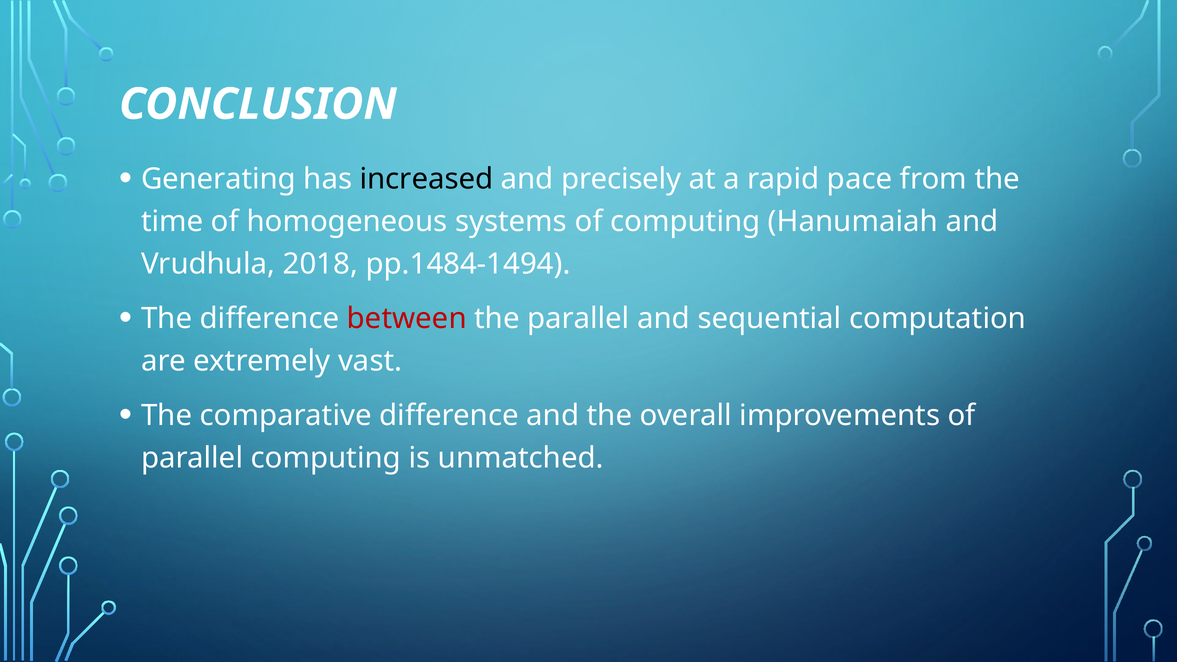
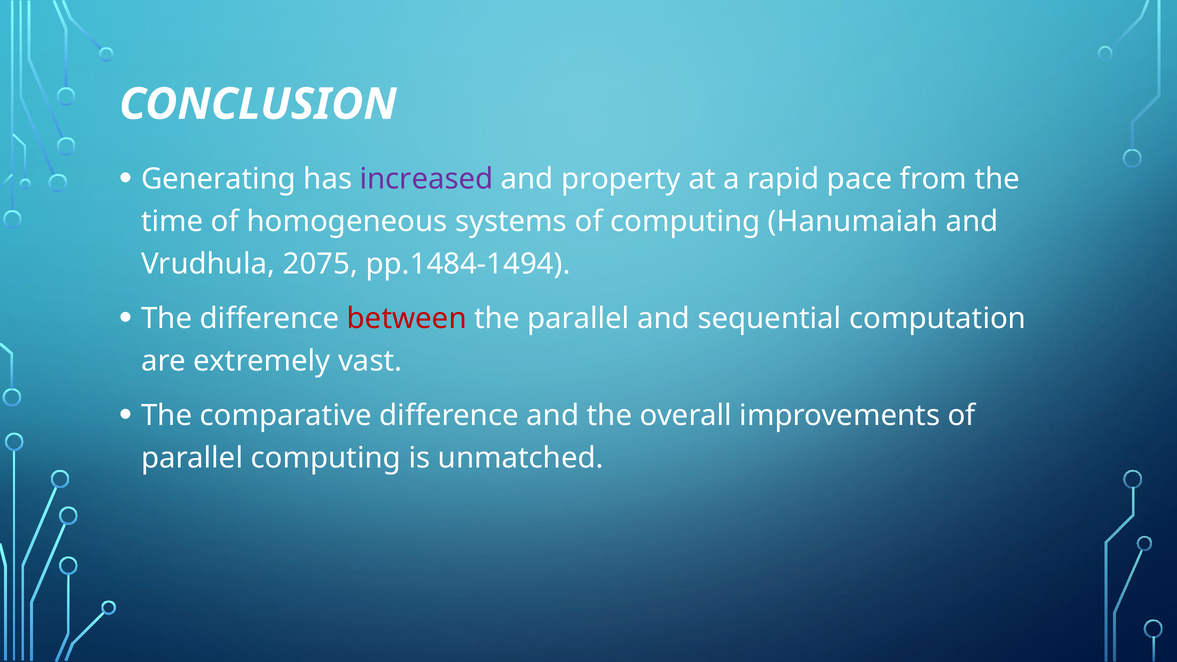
increased colour: black -> purple
precisely: precisely -> property
2018: 2018 -> 2075
